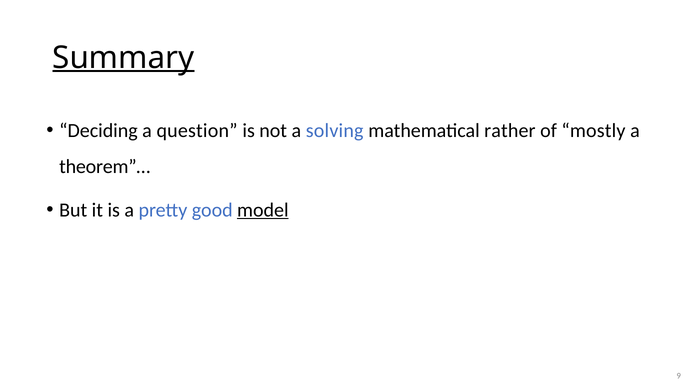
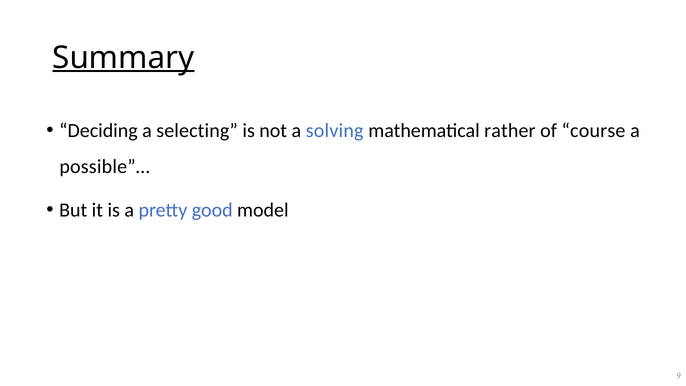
question: question -> selecting
mostly: mostly -> course
theorem”…: theorem”… -> possible”…
model underline: present -> none
